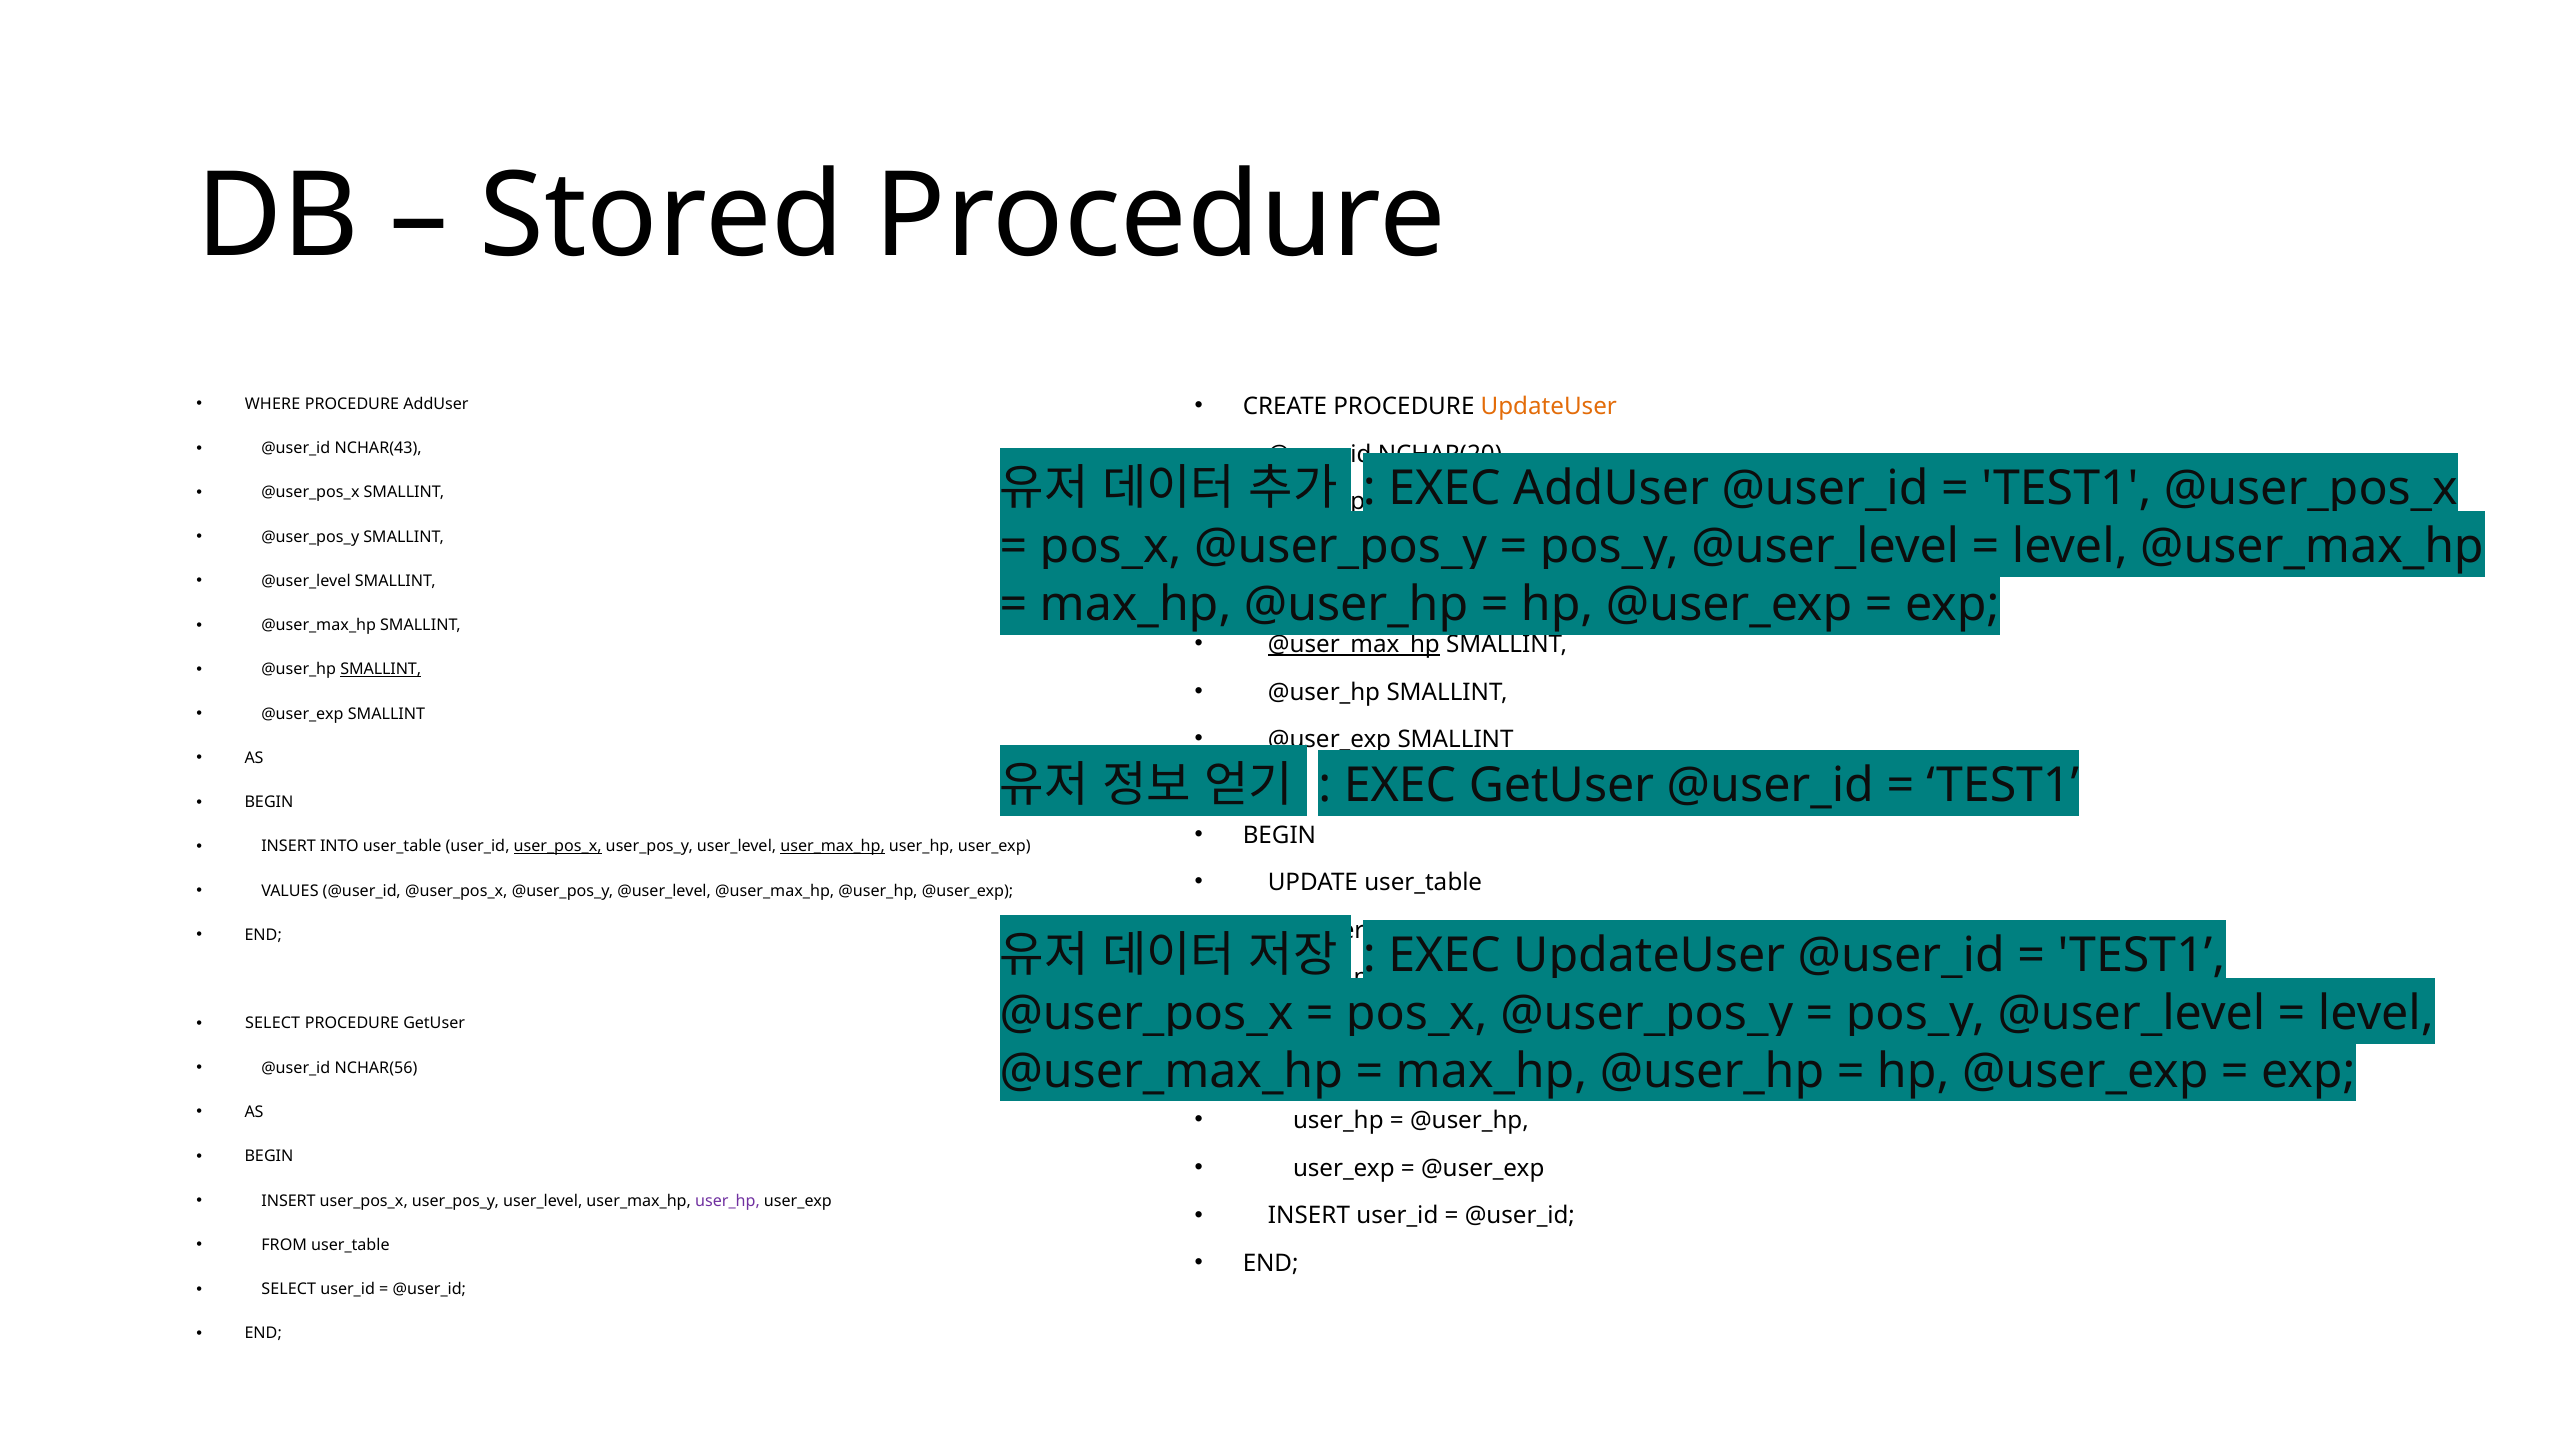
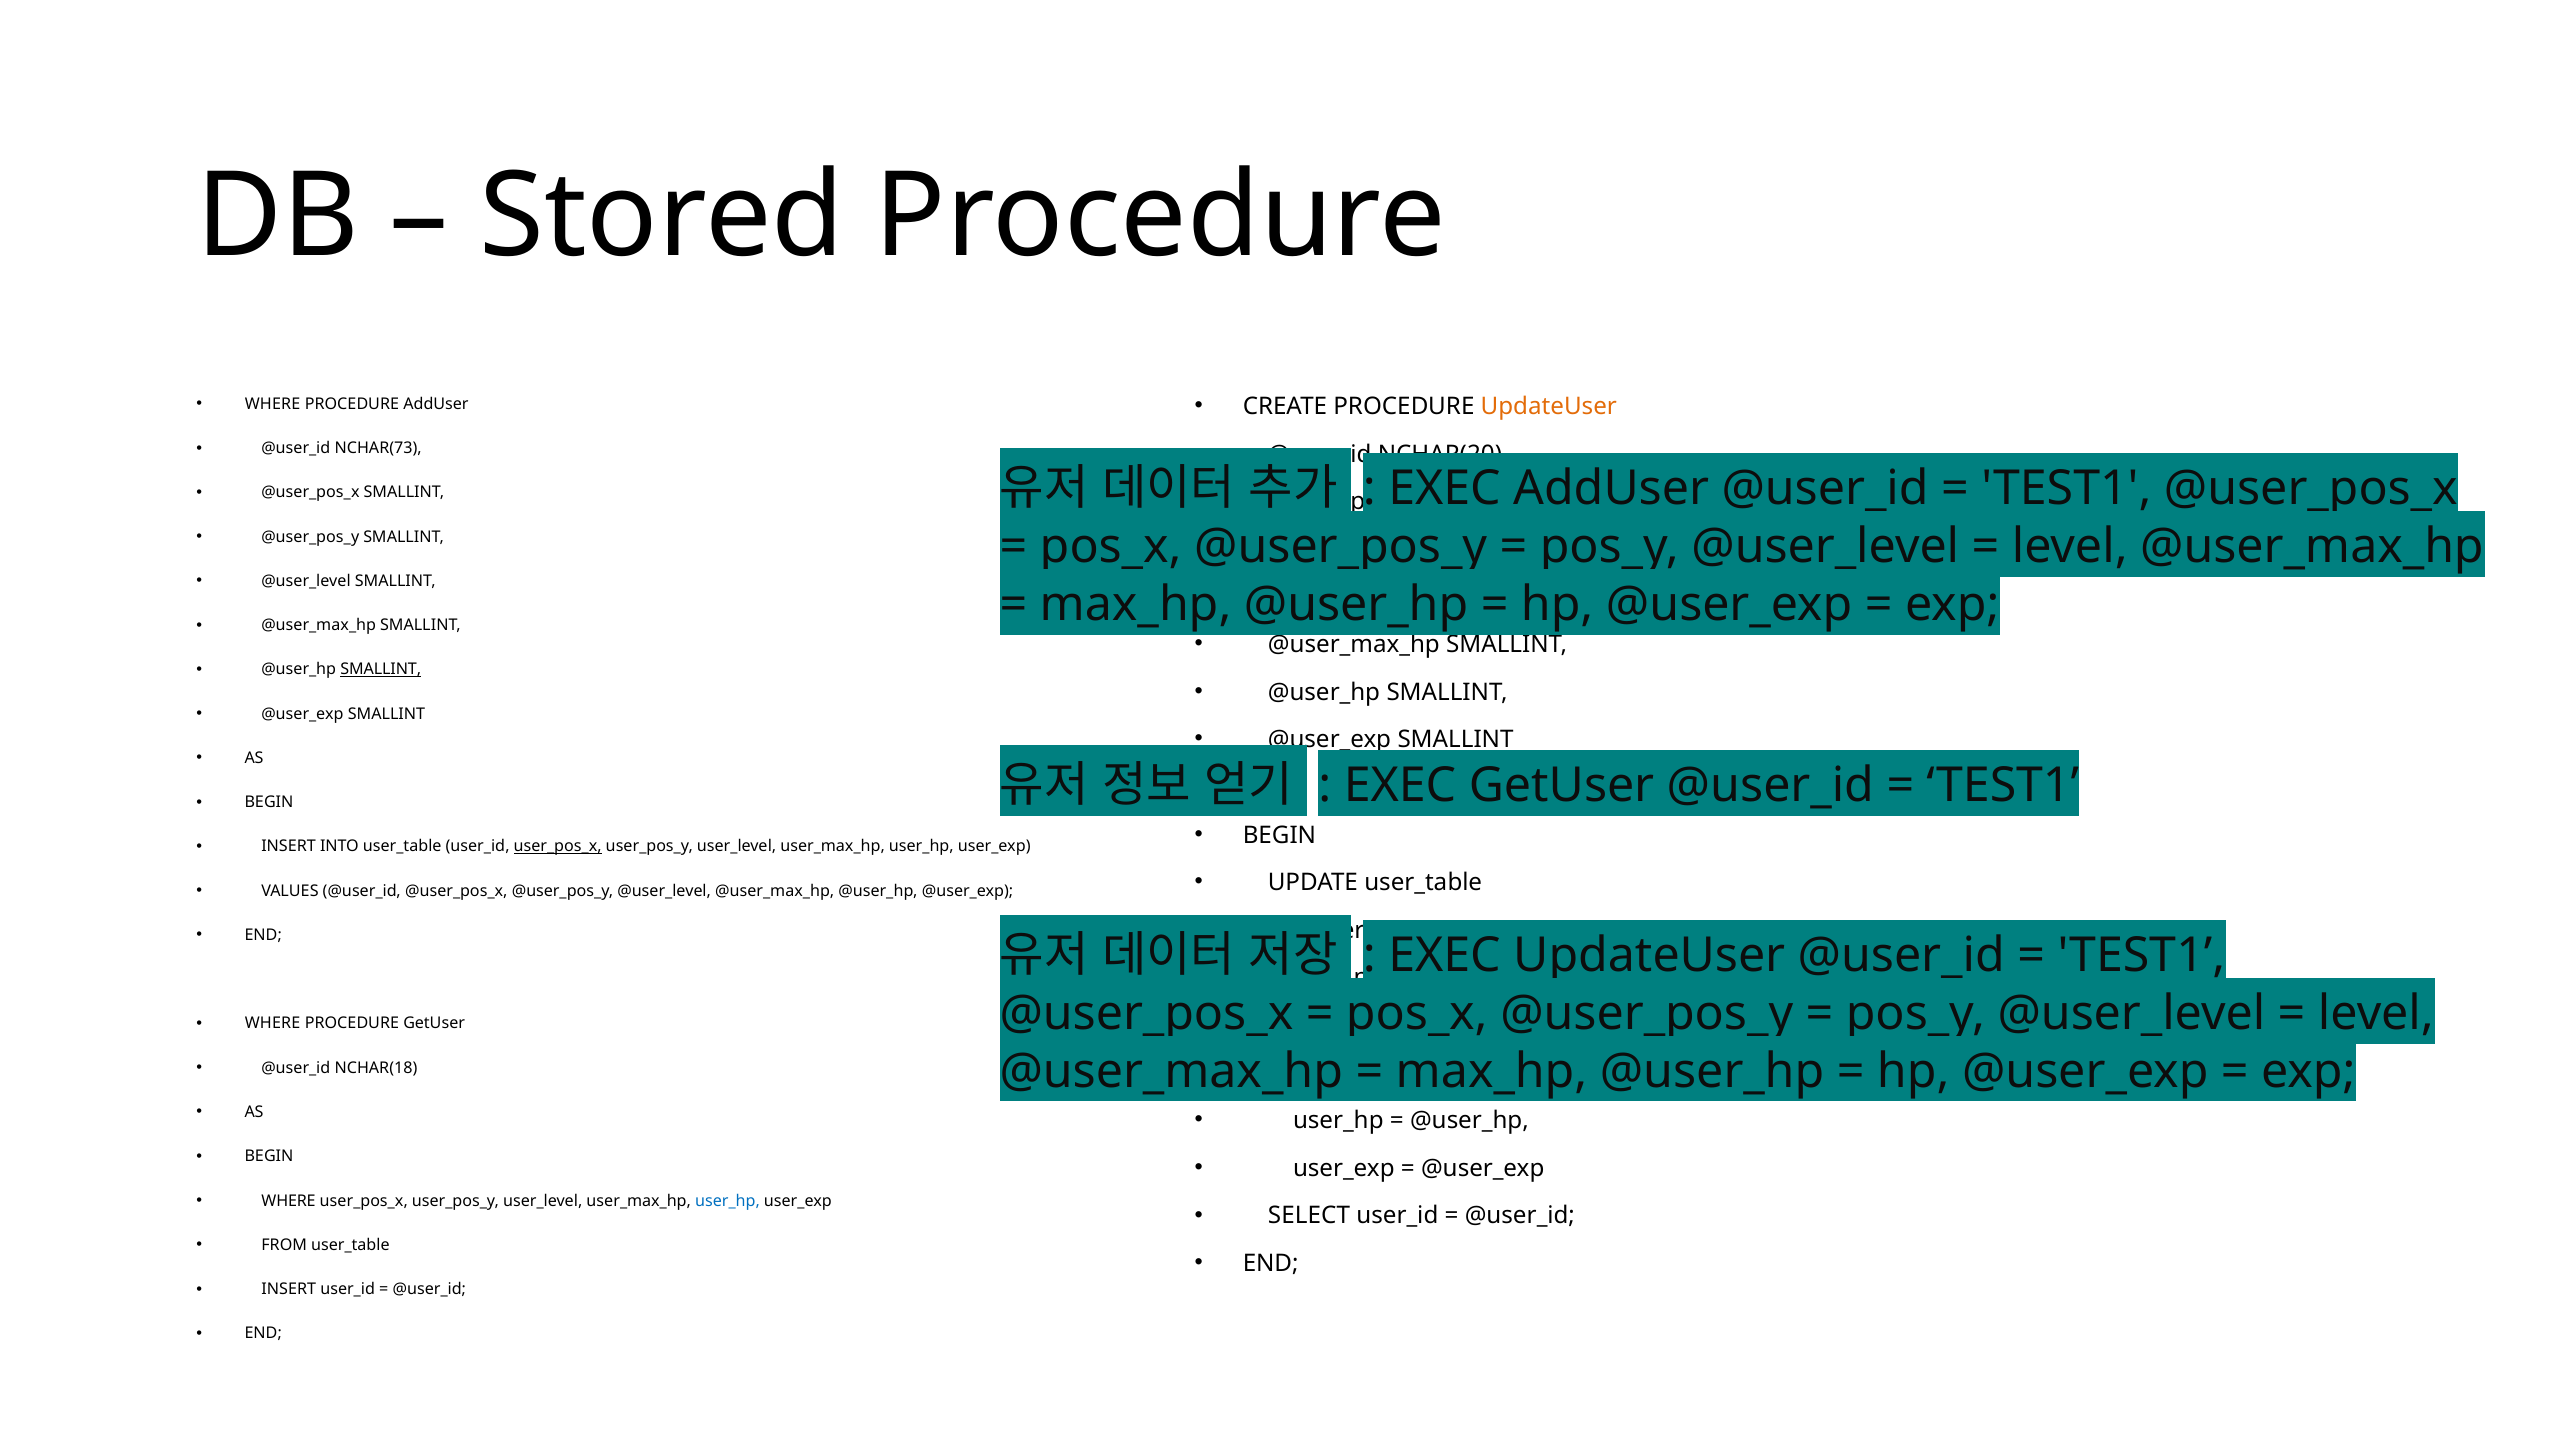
NCHAR(43: NCHAR(43 -> NCHAR(73
@user_max_hp at (1354, 645) underline: present -> none
user_max_hp at (833, 847) underline: present -> none
SELECT at (273, 1024): SELECT -> WHERE
NCHAR(56: NCHAR(56 -> NCHAR(18
INSERT at (289, 1201): INSERT -> WHERE
user_hp at (727, 1201) colour: purple -> blue
INSERT at (1309, 1216): INSERT -> SELECT
SELECT at (289, 1289): SELECT -> INSERT
